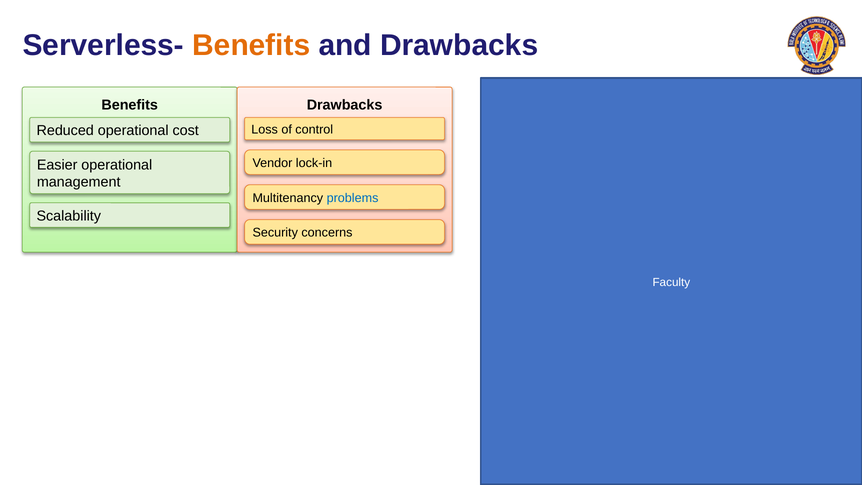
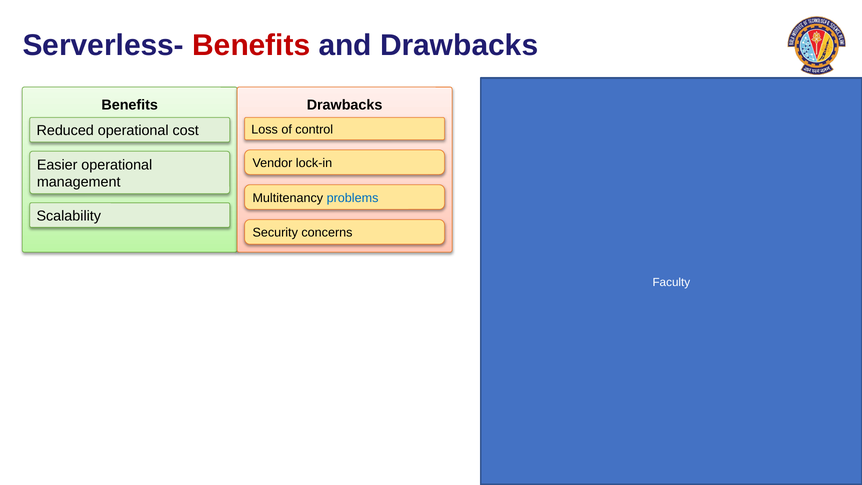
Benefits at (251, 45) colour: orange -> red
